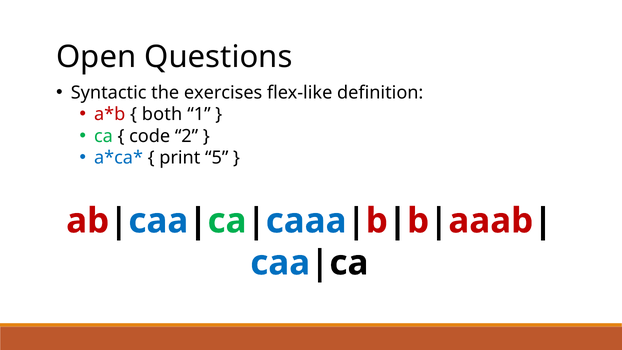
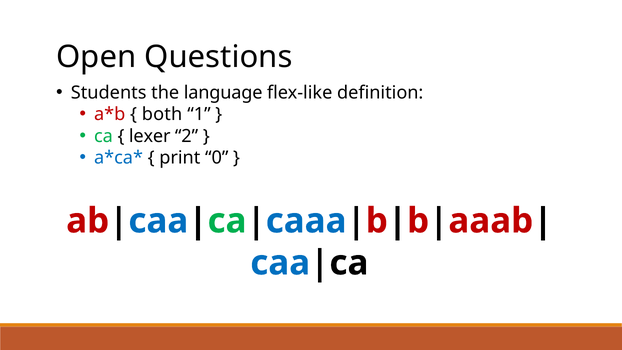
Syntactic: Syntactic -> Students
exercises: exercises -> language
code: code -> lexer
5: 5 -> 0
